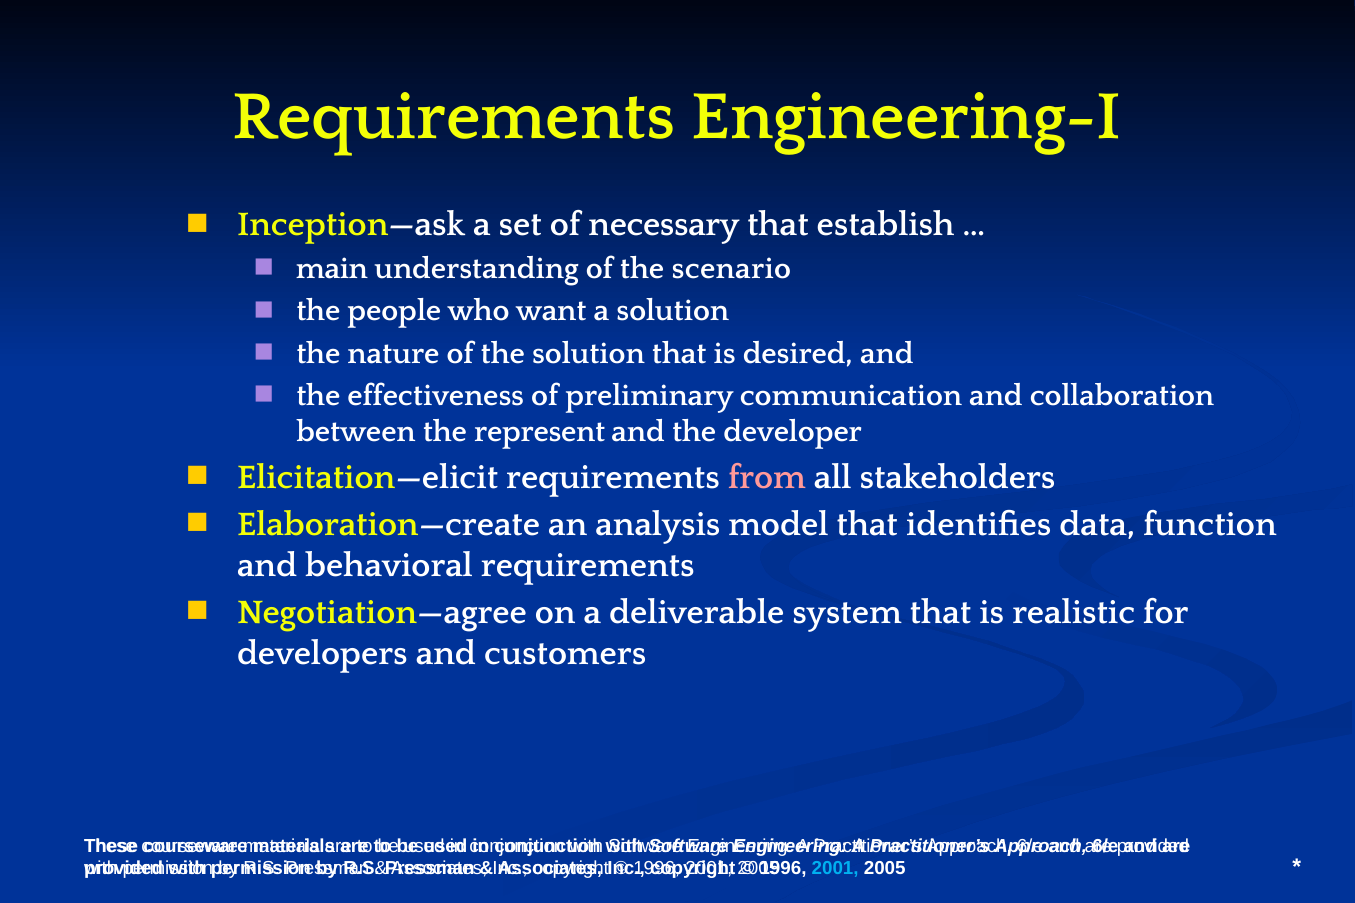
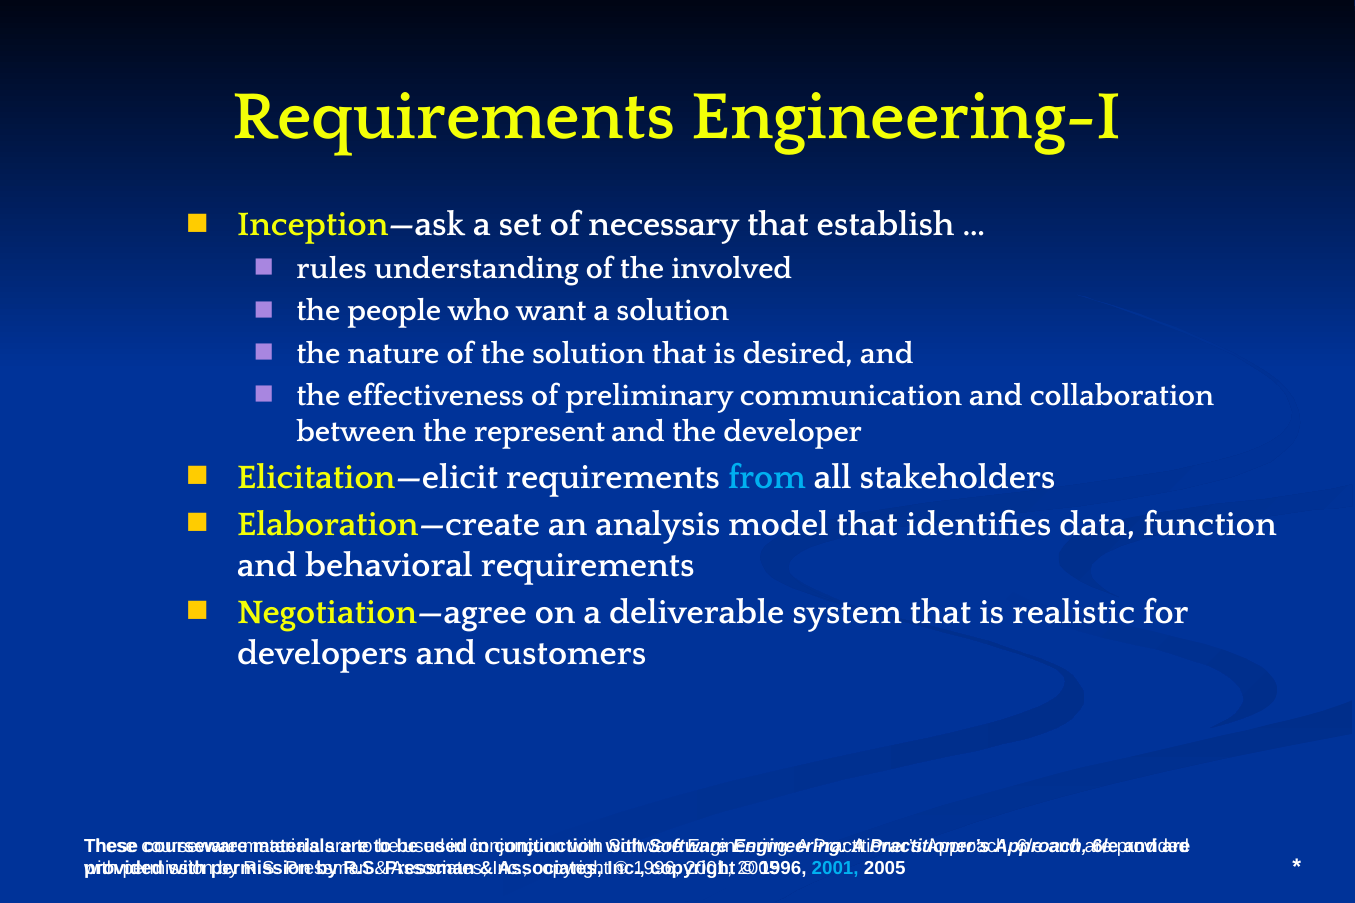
main: main -> rules
scenario: scenario -> involved
from colour: pink -> light blue
